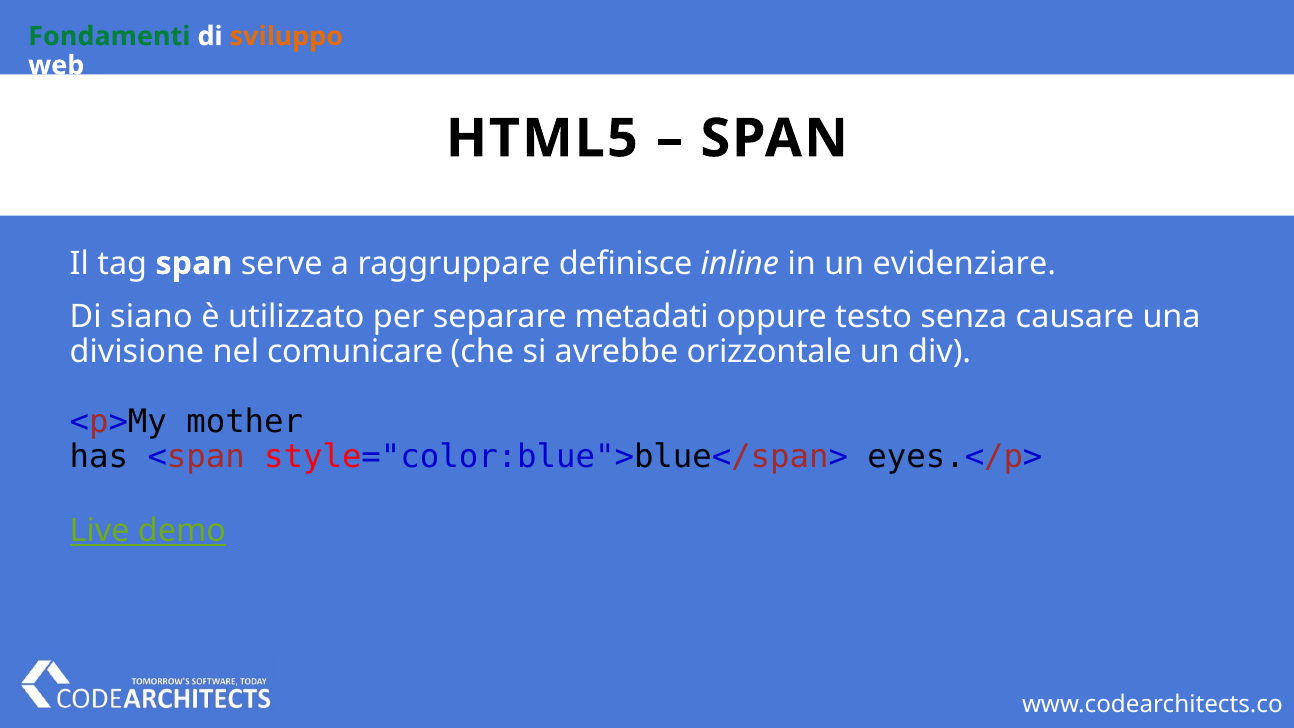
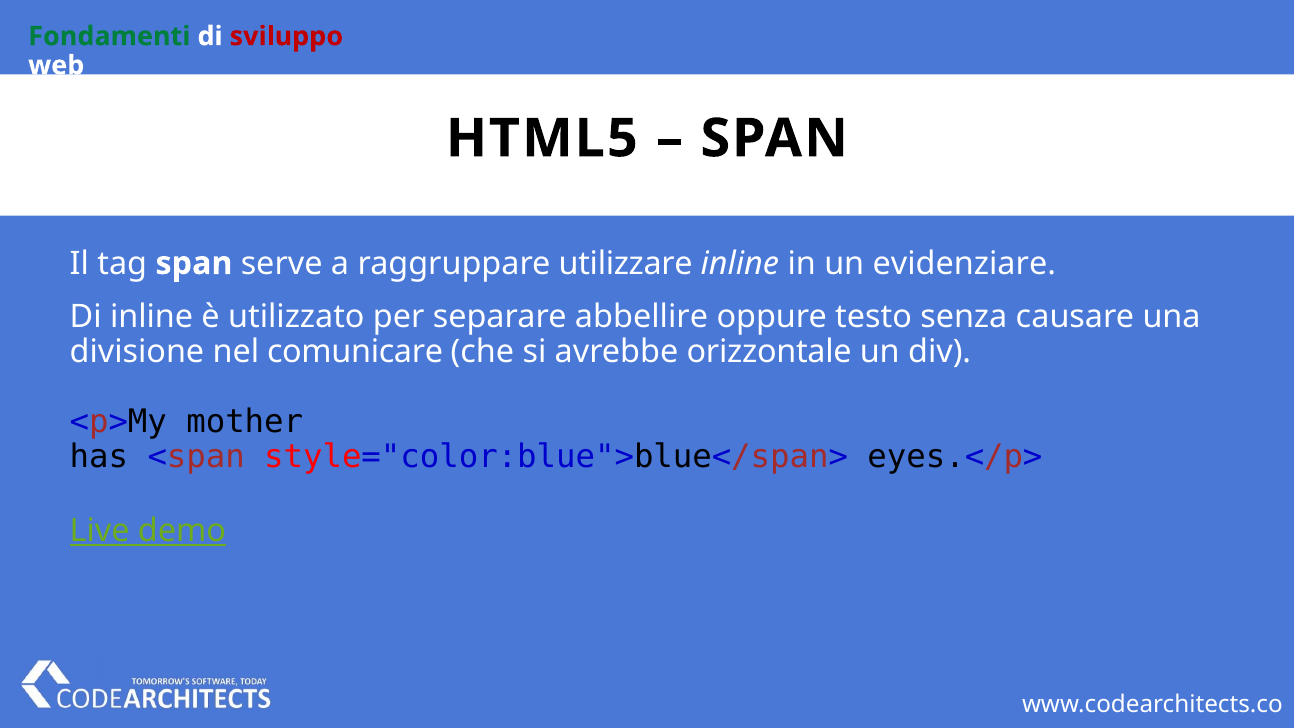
sviluppo colour: orange -> red
definisce: definisce -> utilizzare
Di siano: siano -> inline
metadati: metadati -> abbellire
